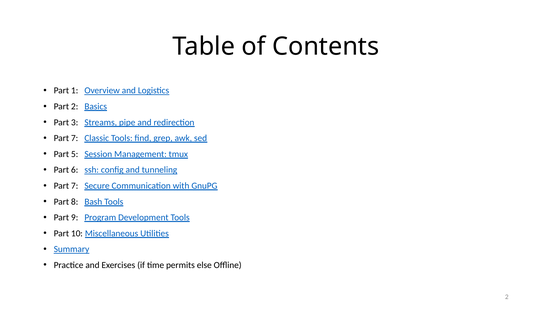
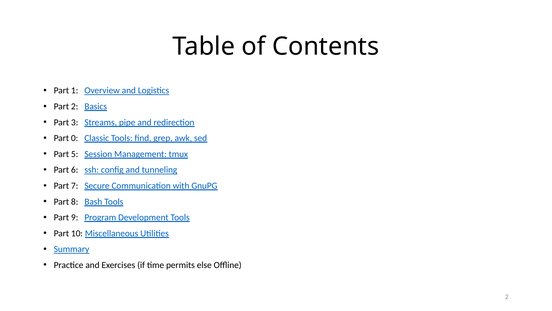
7 at (75, 138): 7 -> 0
